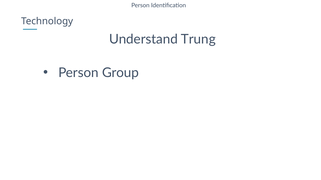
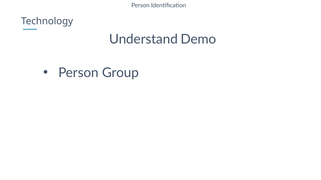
Trung: Trung -> Demo
